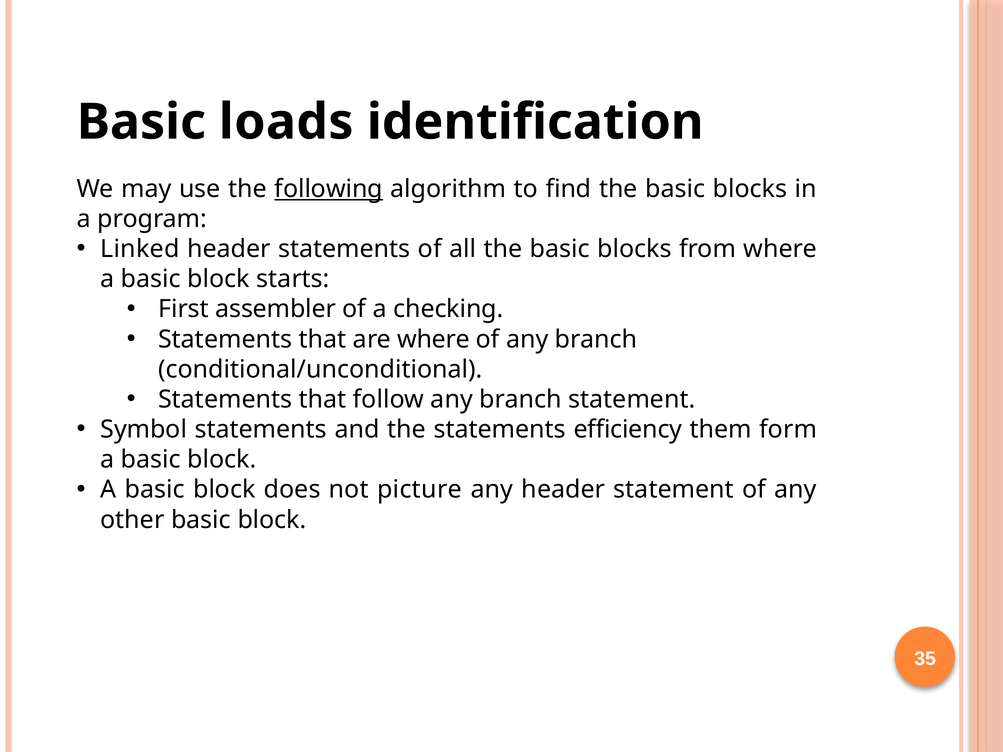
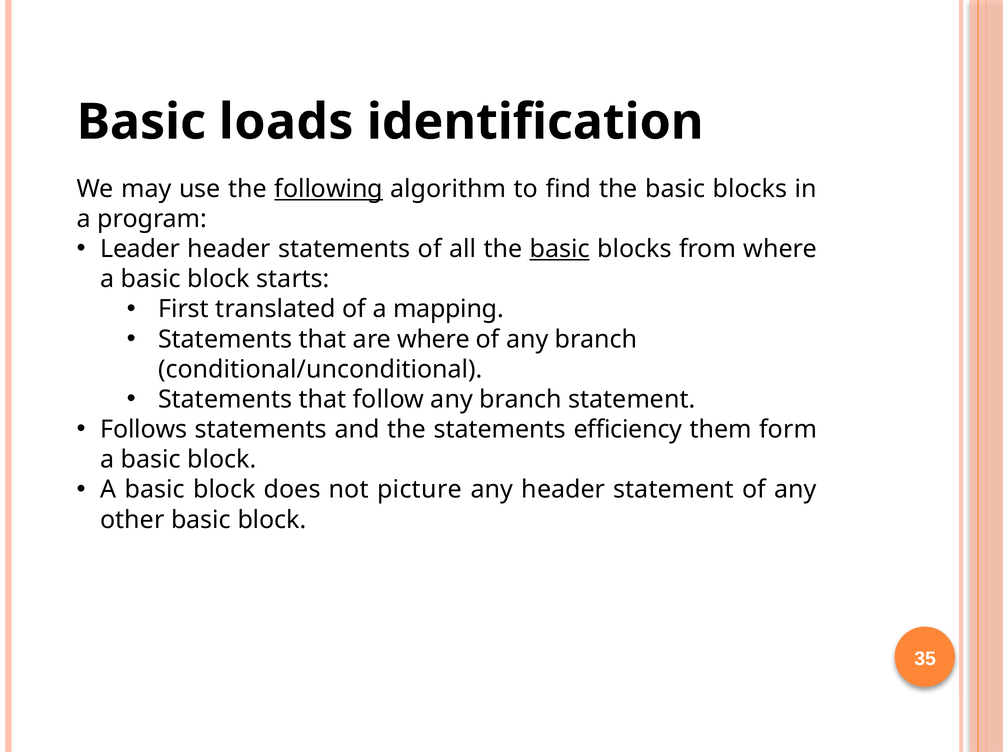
Linked: Linked -> Leader
basic at (560, 249) underline: none -> present
assembler: assembler -> translated
checking: checking -> mapping
Symbol: Symbol -> Follows
